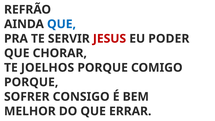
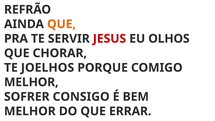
QUE at (61, 24) colour: blue -> orange
PODER: PODER -> OLHOS
PORQUE at (31, 82): PORQUE -> MELHOR
